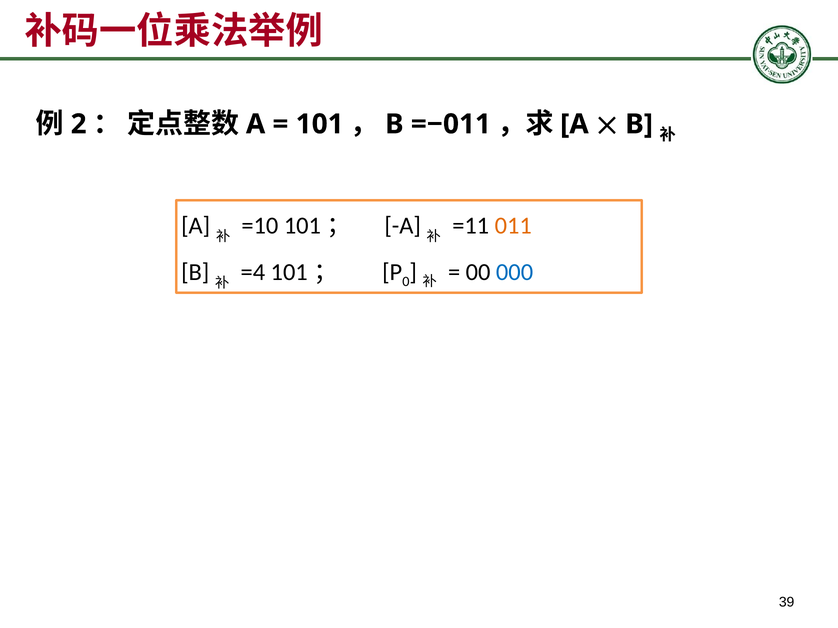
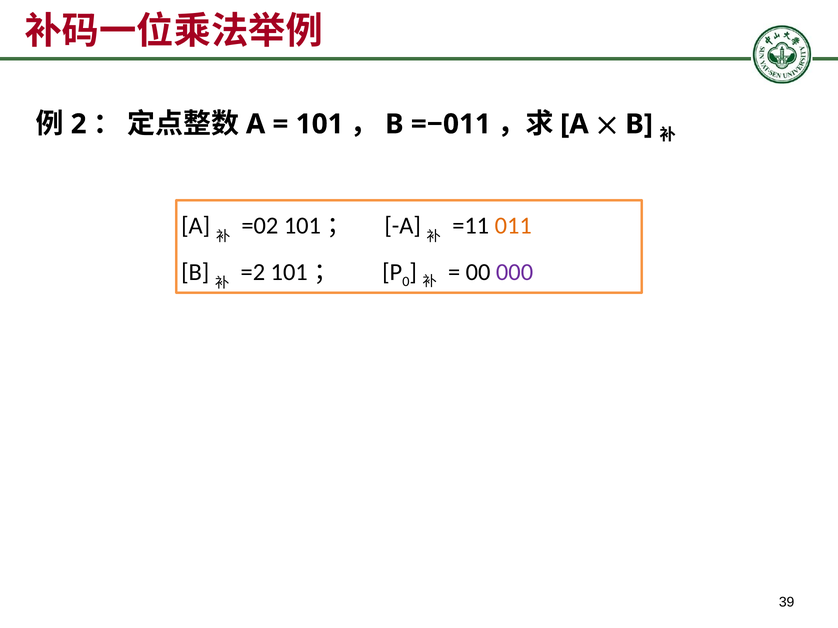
=10: =10 -> =02
=4: =4 -> =2
000 colour: blue -> purple
